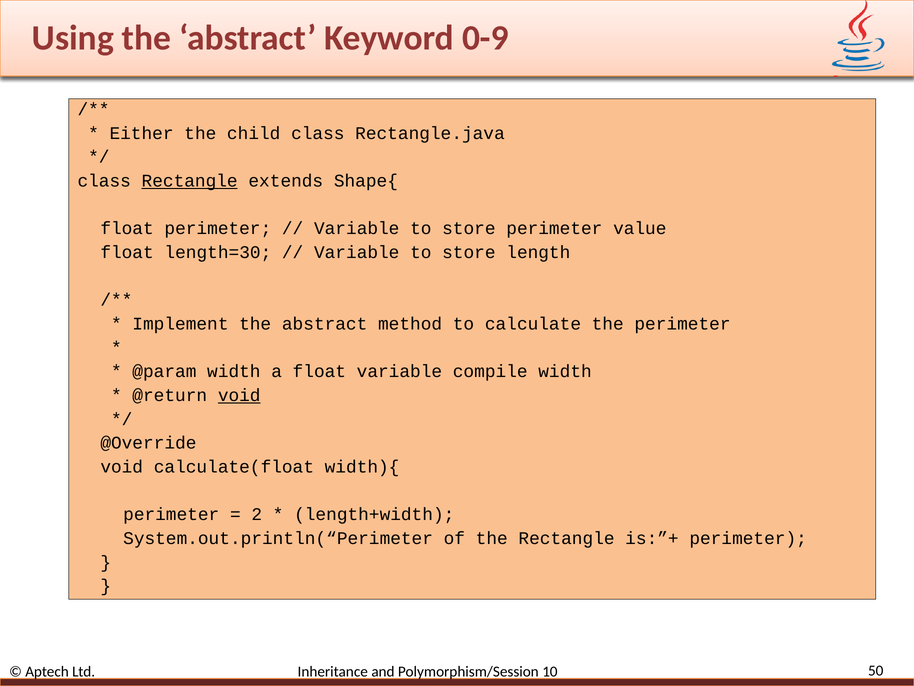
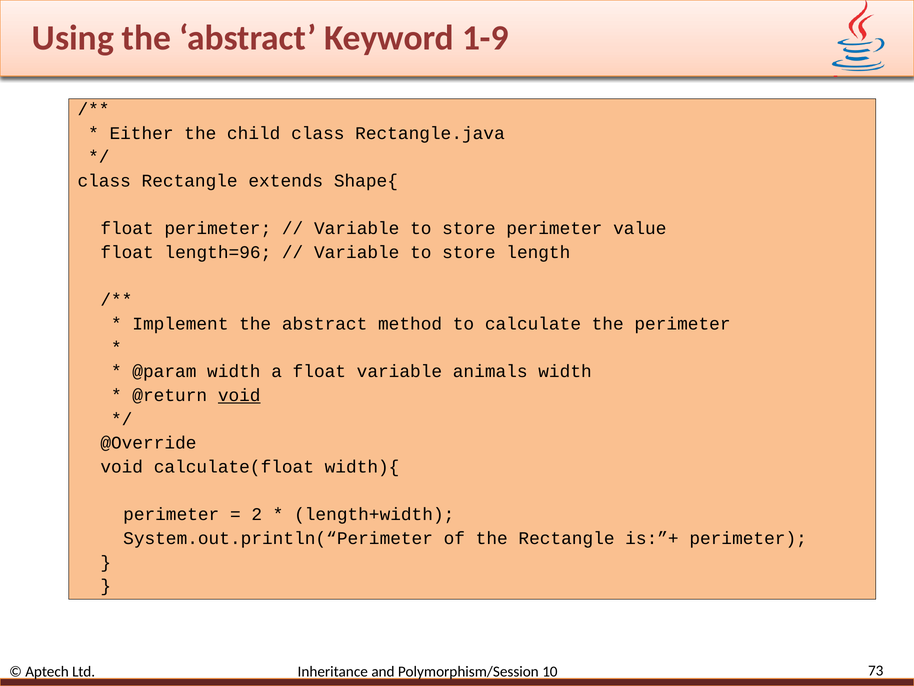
0-9: 0-9 -> 1-9
Rectangle at (190, 181) underline: present -> none
length=30: length=30 -> length=96
compile: compile -> animals
50: 50 -> 73
